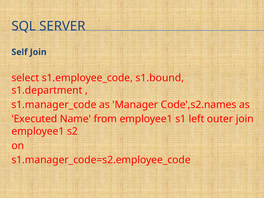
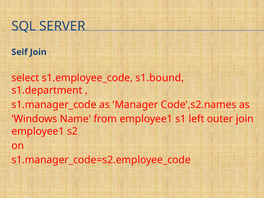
Executed: Executed -> Windows
